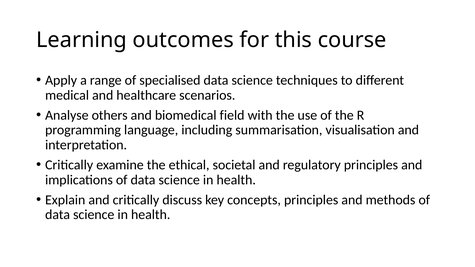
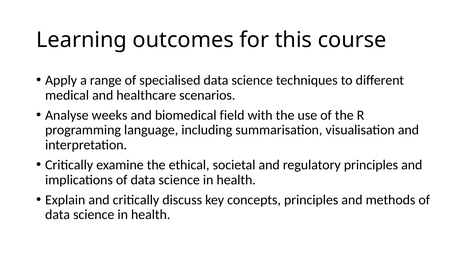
others: others -> weeks
